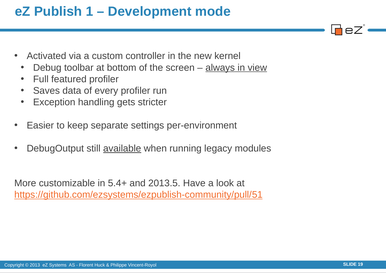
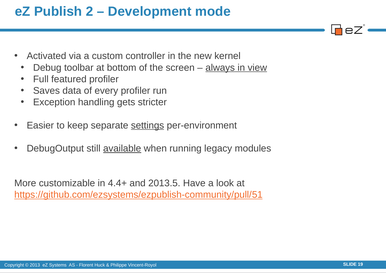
1: 1 -> 2
settings underline: none -> present
5.4+: 5.4+ -> 4.4+
